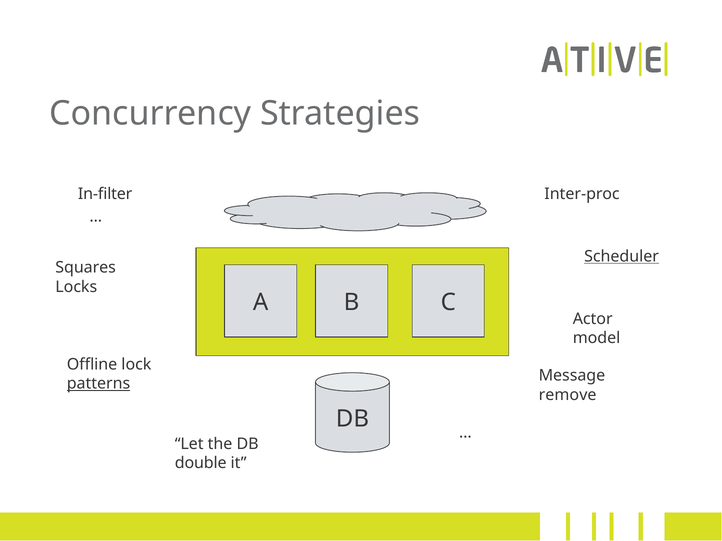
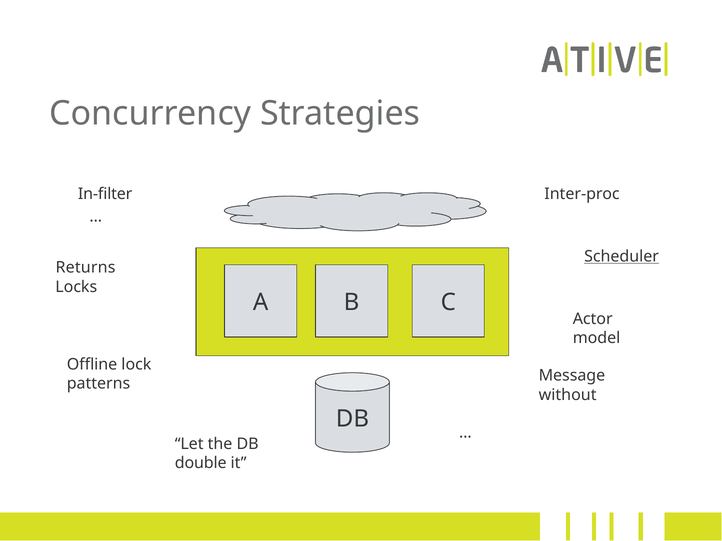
Squares: Squares -> Returns
patterns underline: present -> none
remove: remove -> without
